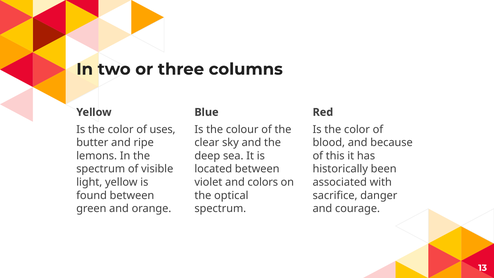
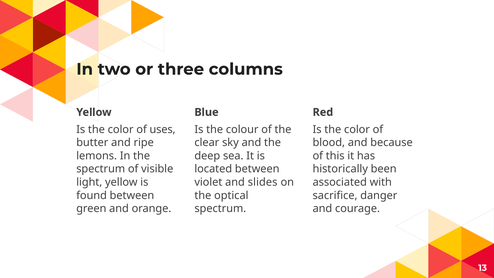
colors: colors -> slides
